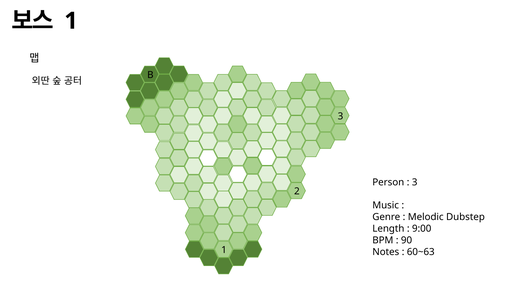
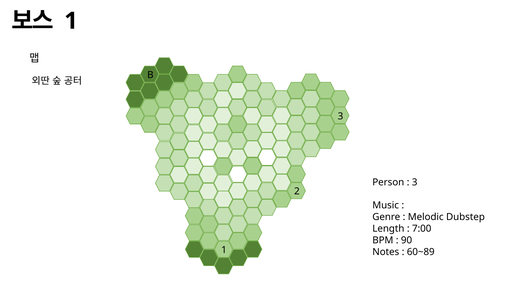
9:00: 9:00 -> 7:00
60~63: 60~63 -> 60~89
